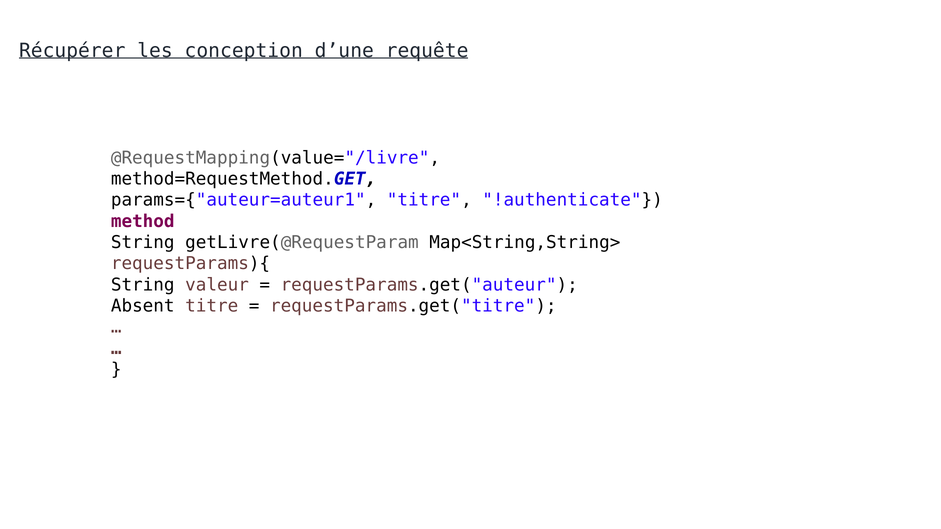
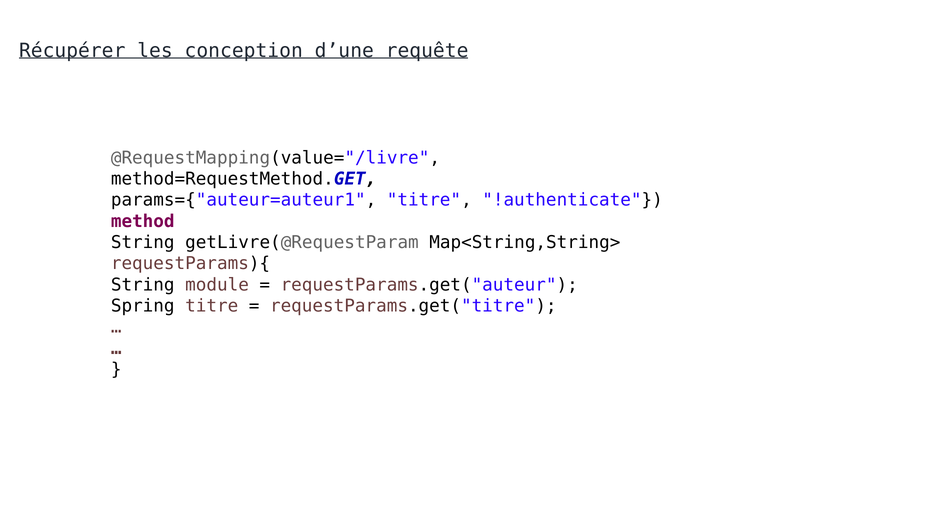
valeur: valeur -> module
Absent: Absent -> Spring
